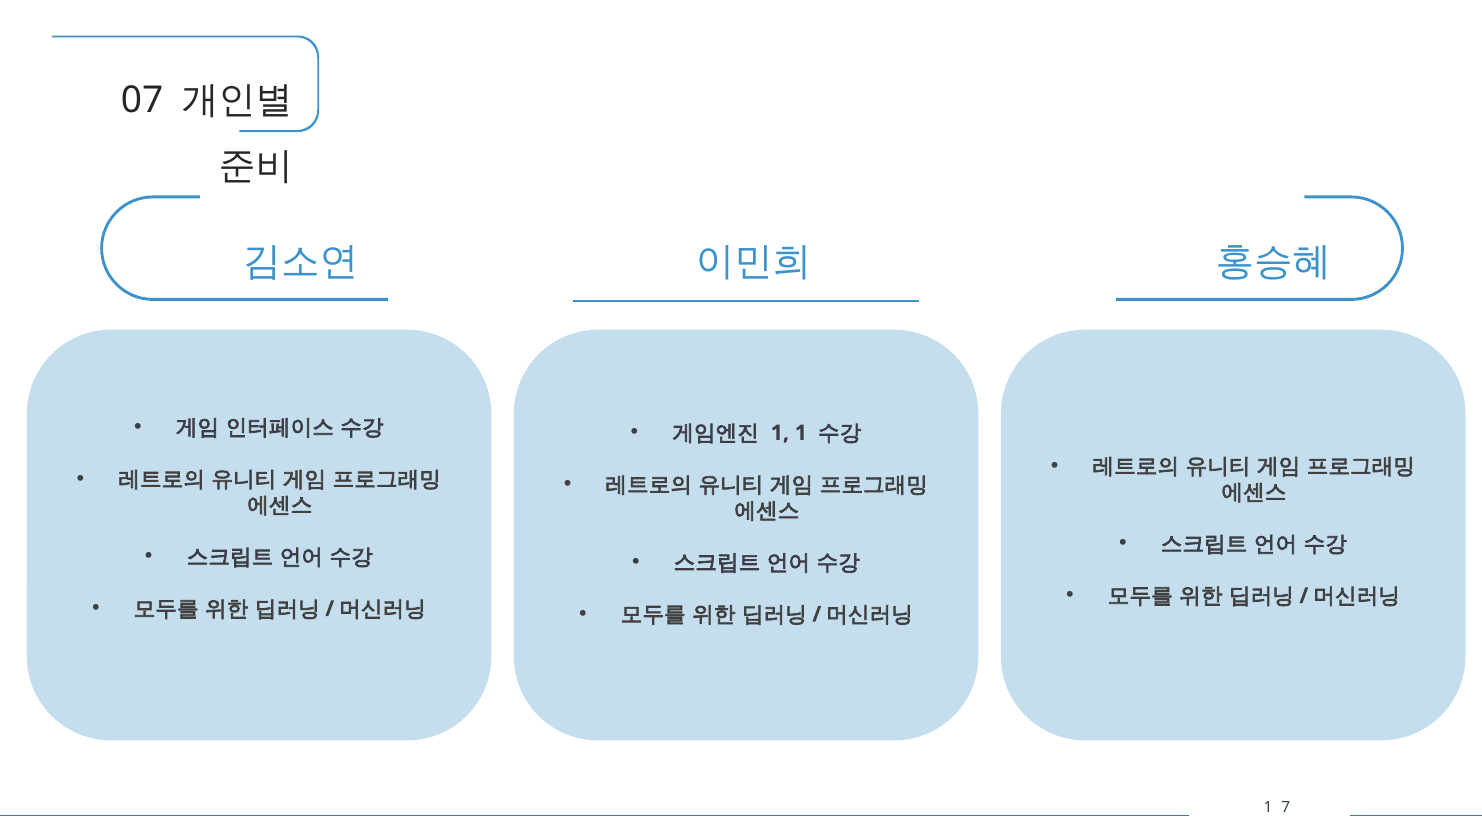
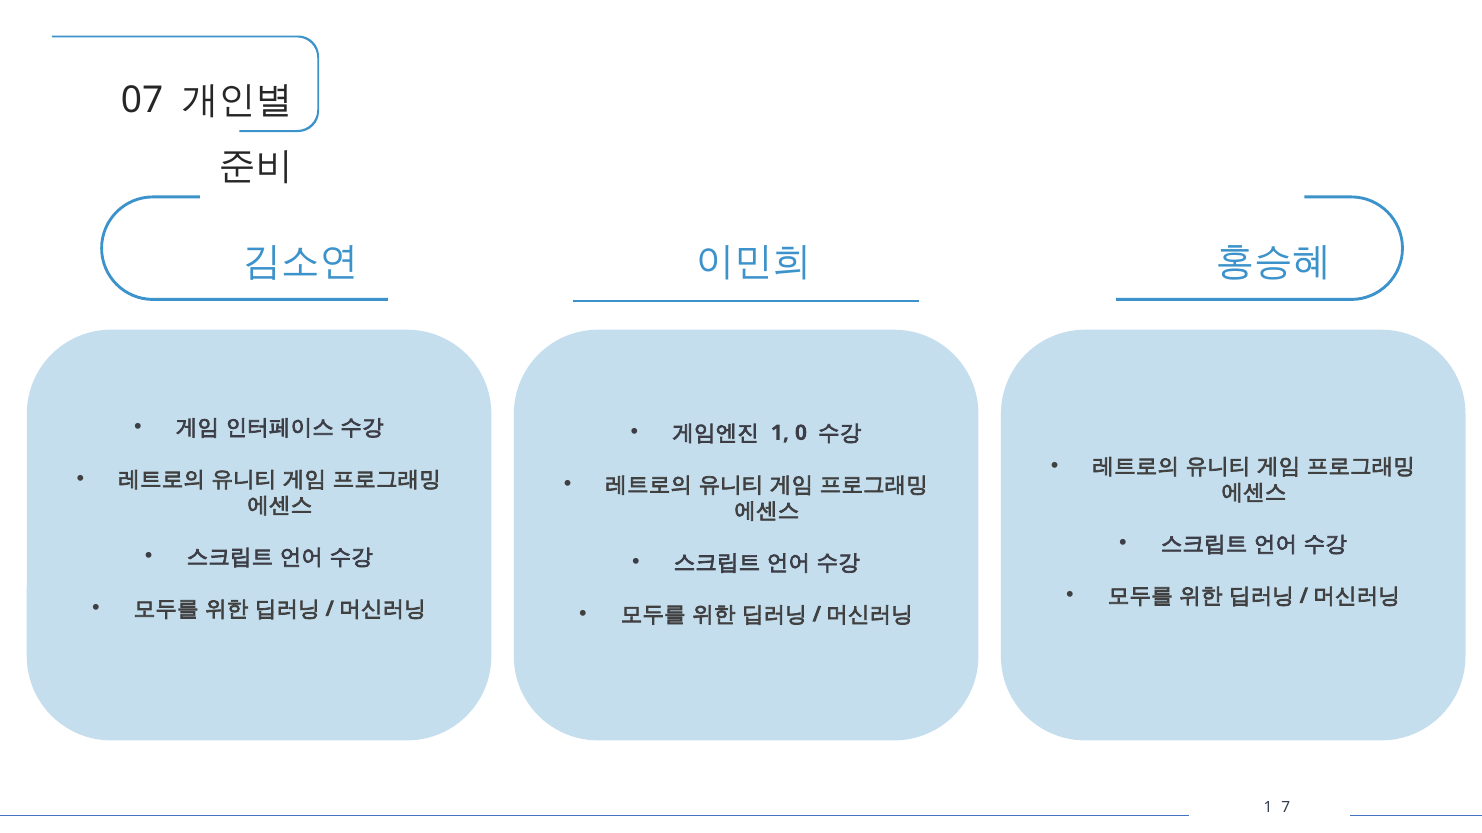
1 1: 1 -> 0
